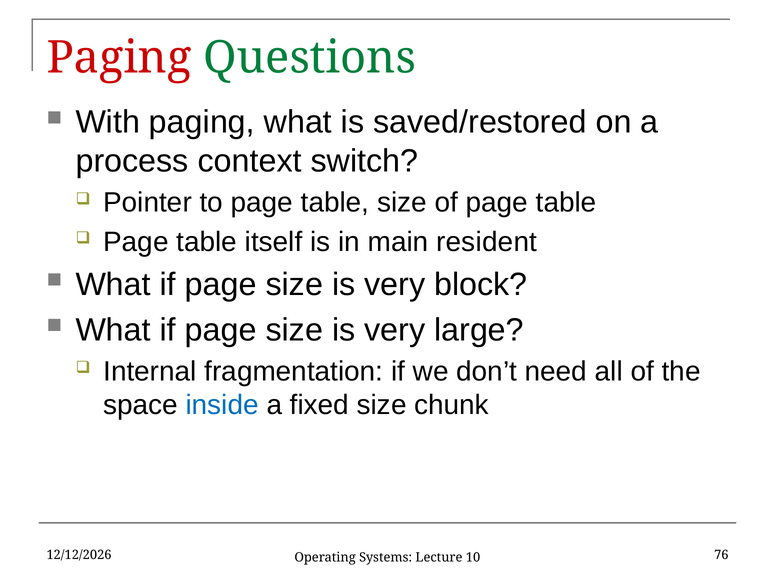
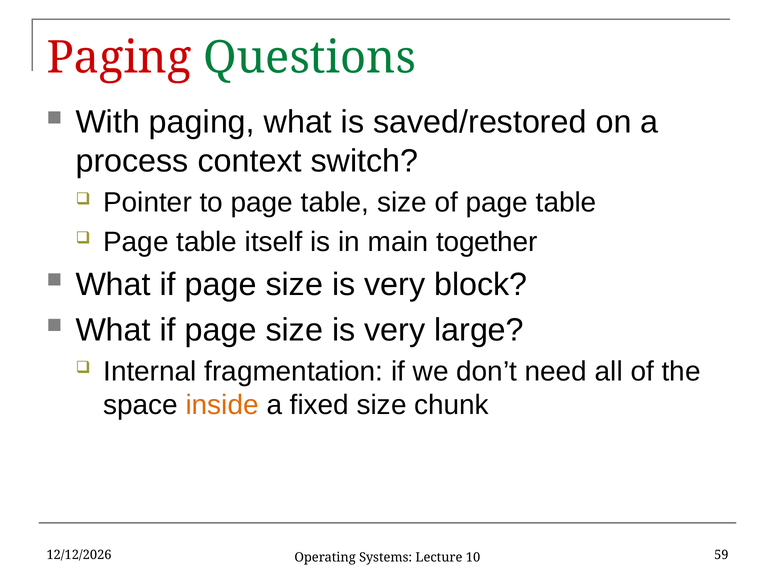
resident: resident -> together
inside colour: blue -> orange
76: 76 -> 59
